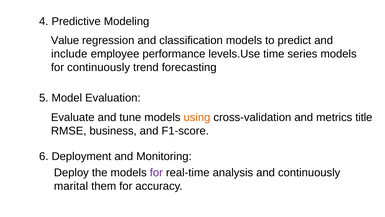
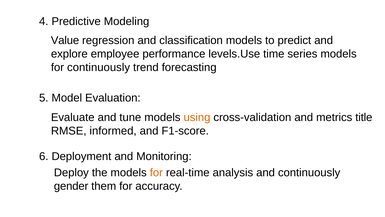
include: include -> explore
business: business -> informed
for at (156, 172) colour: purple -> orange
marital: marital -> gender
